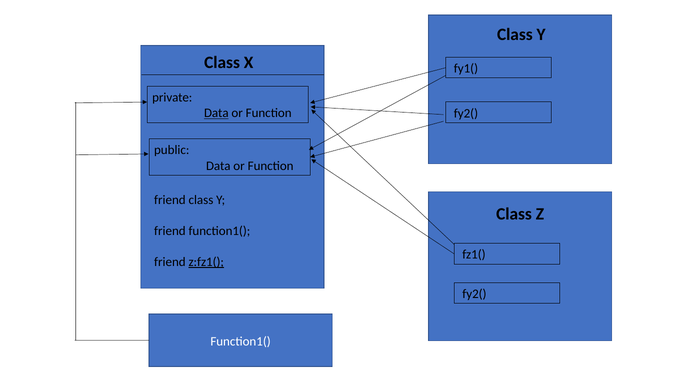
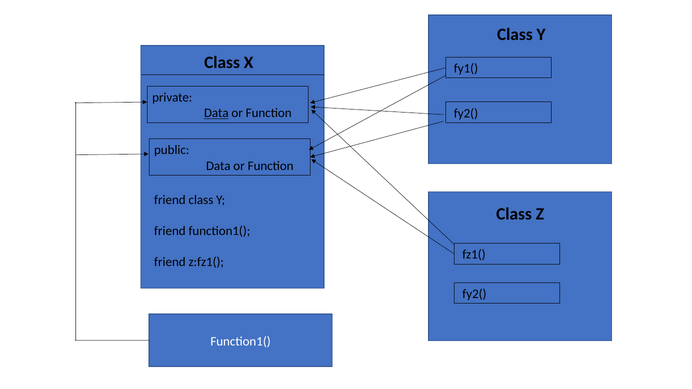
z:fz1( underline: present -> none
